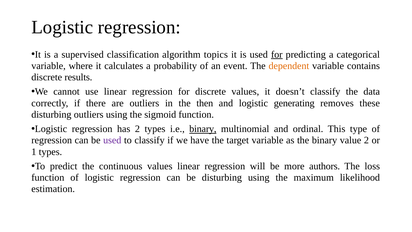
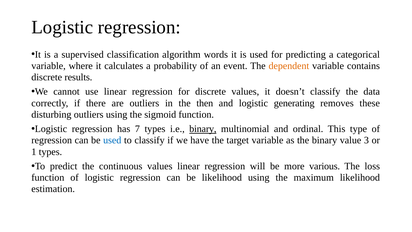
topics: topics -> words
for at (277, 54) underline: present -> none
has 2: 2 -> 7
used at (112, 140) colour: purple -> blue
value 2: 2 -> 3
authors: authors -> various
be disturbing: disturbing -> likelihood
